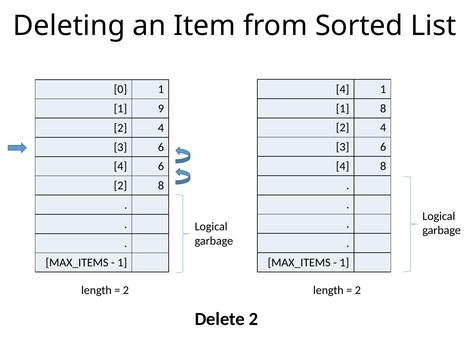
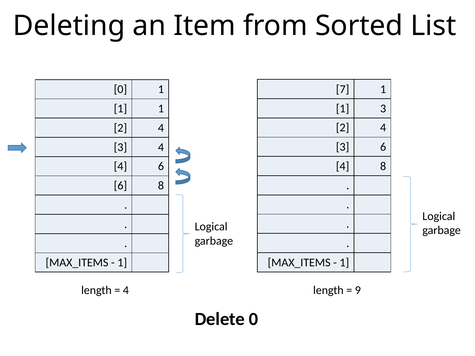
4 at (343, 89): 4 -> 7
1 8: 8 -> 3
9 at (161, 109): 9 -> 1
6 at (161, 147): 6 -> 4
2 at (120, 186): 2 -> 6
2 at (126, 290): 2 -> 4
2 at (358, 290): 2 -> 9
Delete 2: 2 -> 0
